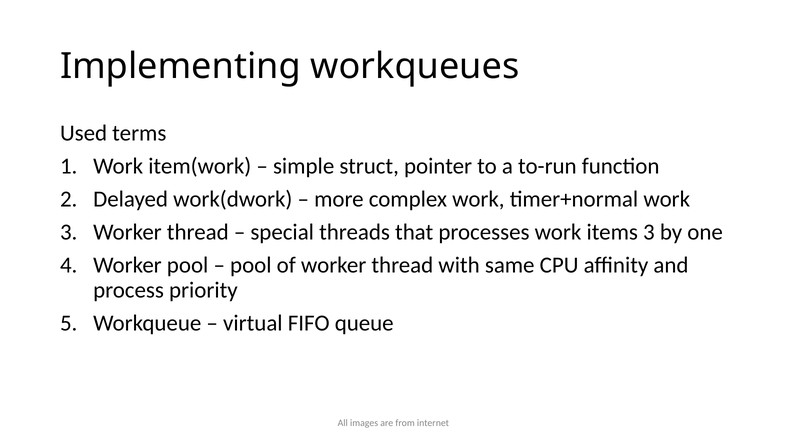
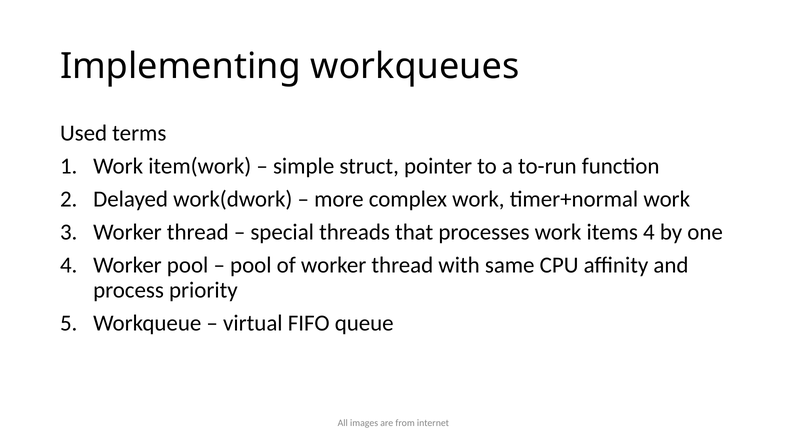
items 3: 3 -> 4
